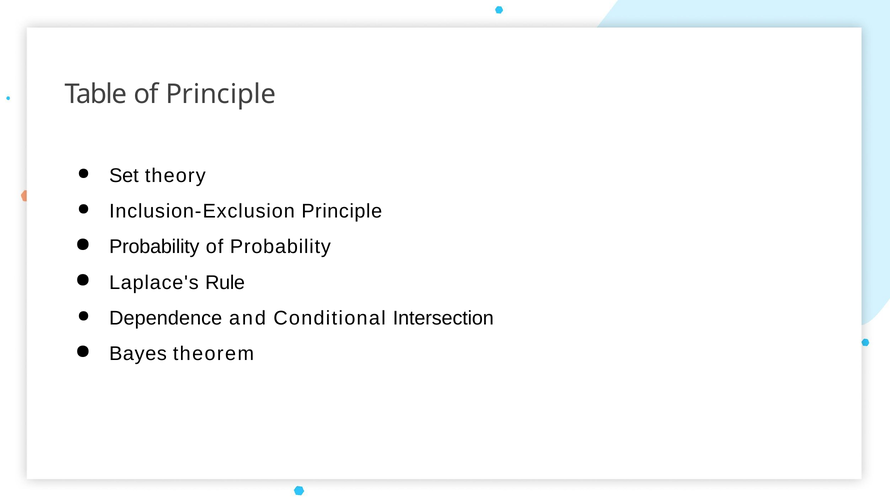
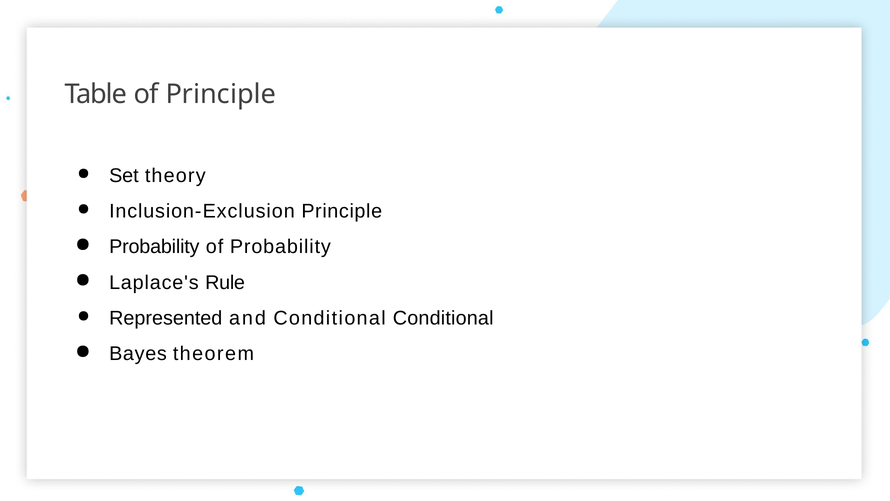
Dependence: Dependence -> Represented
Conditional Intersection: Intersection -> Conditional
